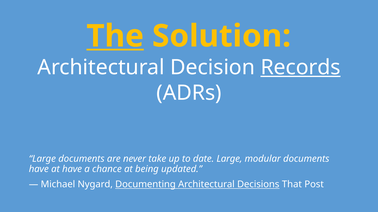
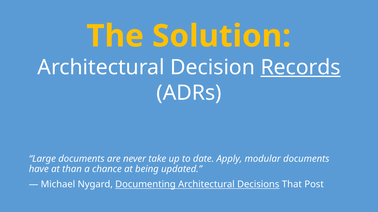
The underline: present -> none
date Large: Large -> Apply
at have: have -> than
